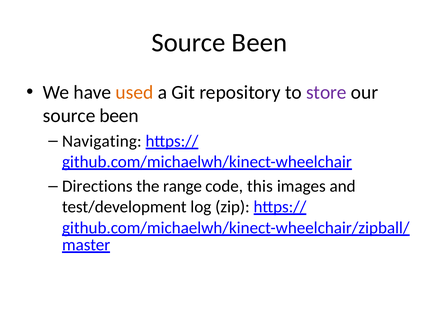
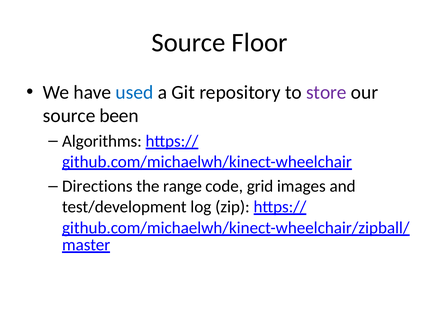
Been at (260, 42): Been -> Floor
used colour: orange -> blue
Navigating: Navigating -> Algorithms
this: this -> grid
